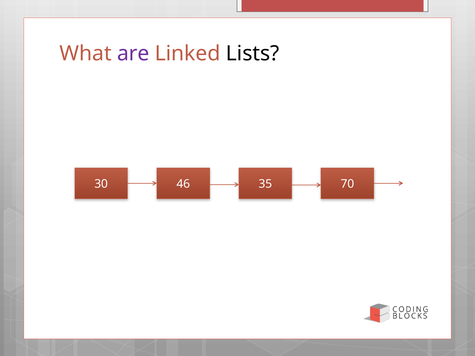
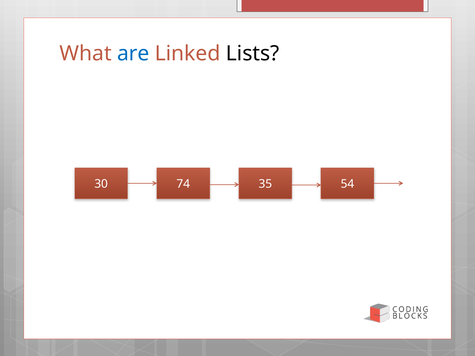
are colour: purple -> blue
46: 46 -> 74
70: 70 -> 54
